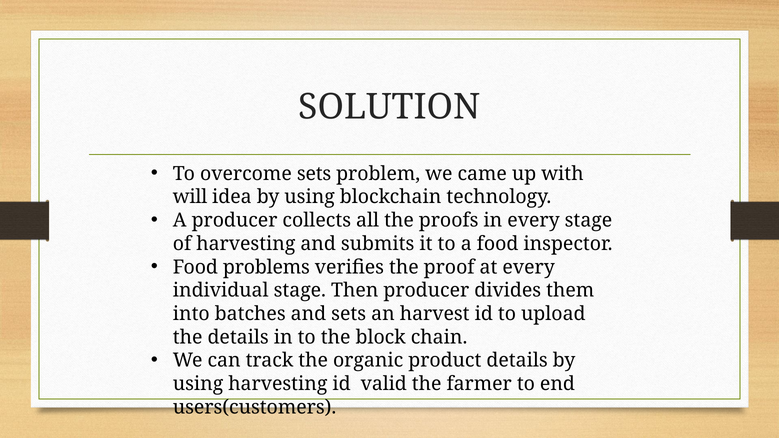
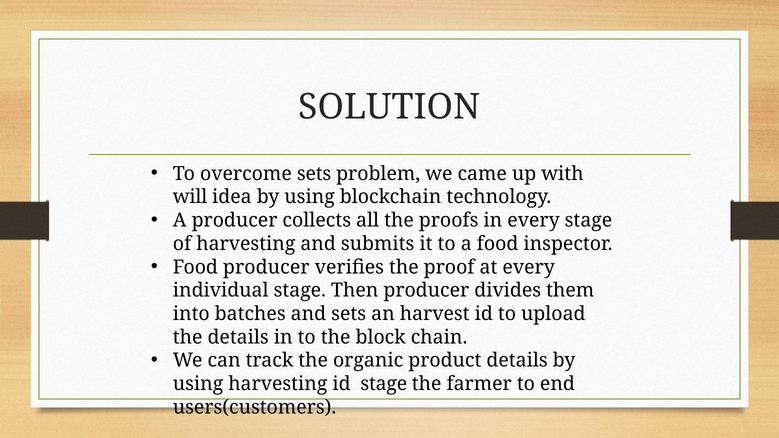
Food problems: problems -> producer
id valid: valid -> stage
